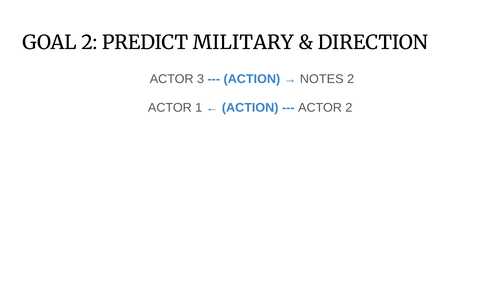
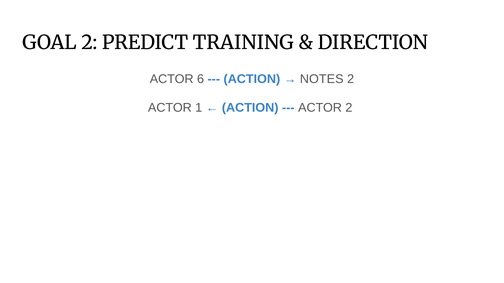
MILITARY: MILITARY -> TRAINING
3: 3 -> 6
